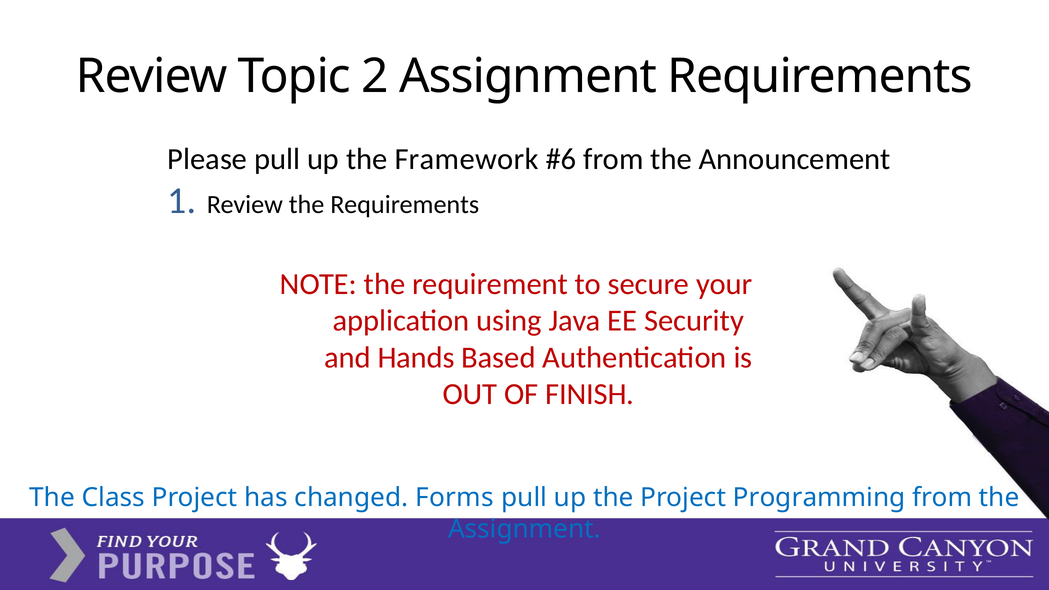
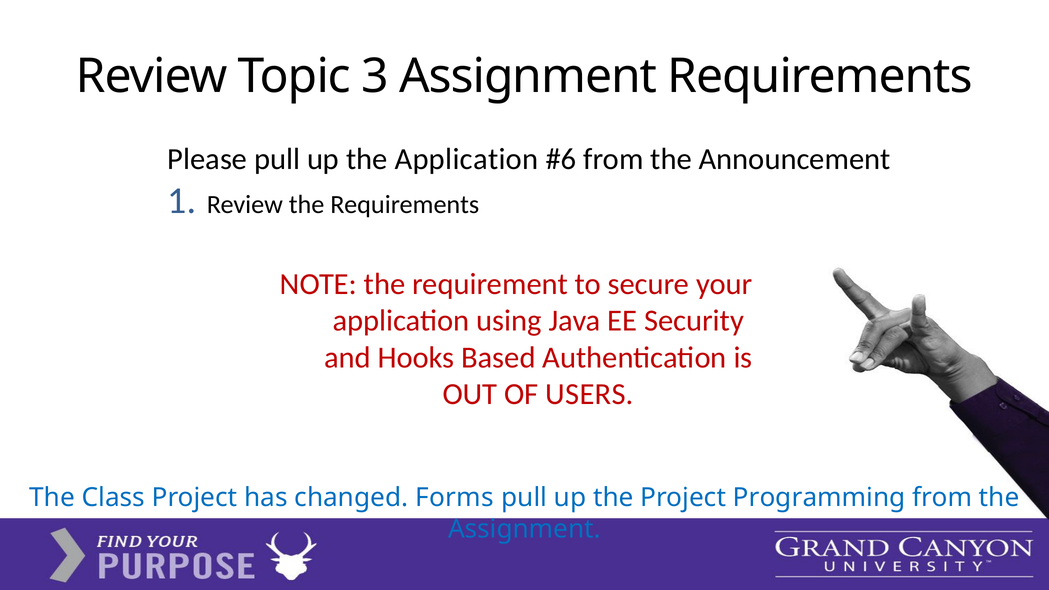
2: 2 -> 3
the Framework: Framework -> Application
Hands: Hands -> Hooks
FINISH: FINISH -> USERS
